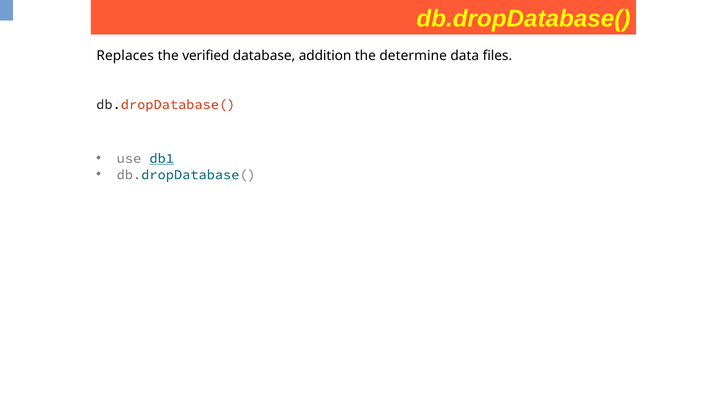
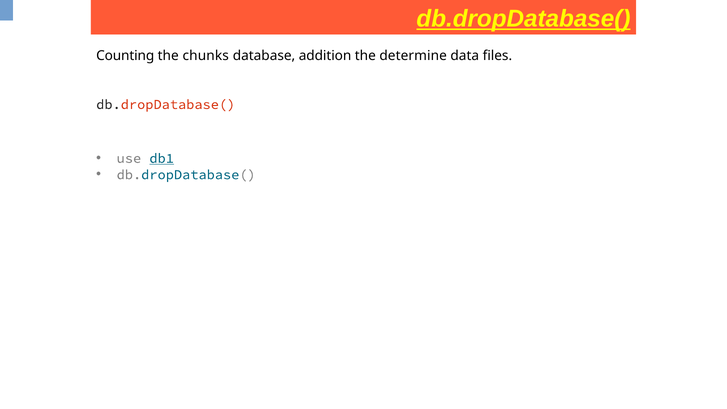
db.dropDatabase( at (523, 19) underline: none -> present
Replaces: Replaces -> Counting
verified: verified -> chunks
